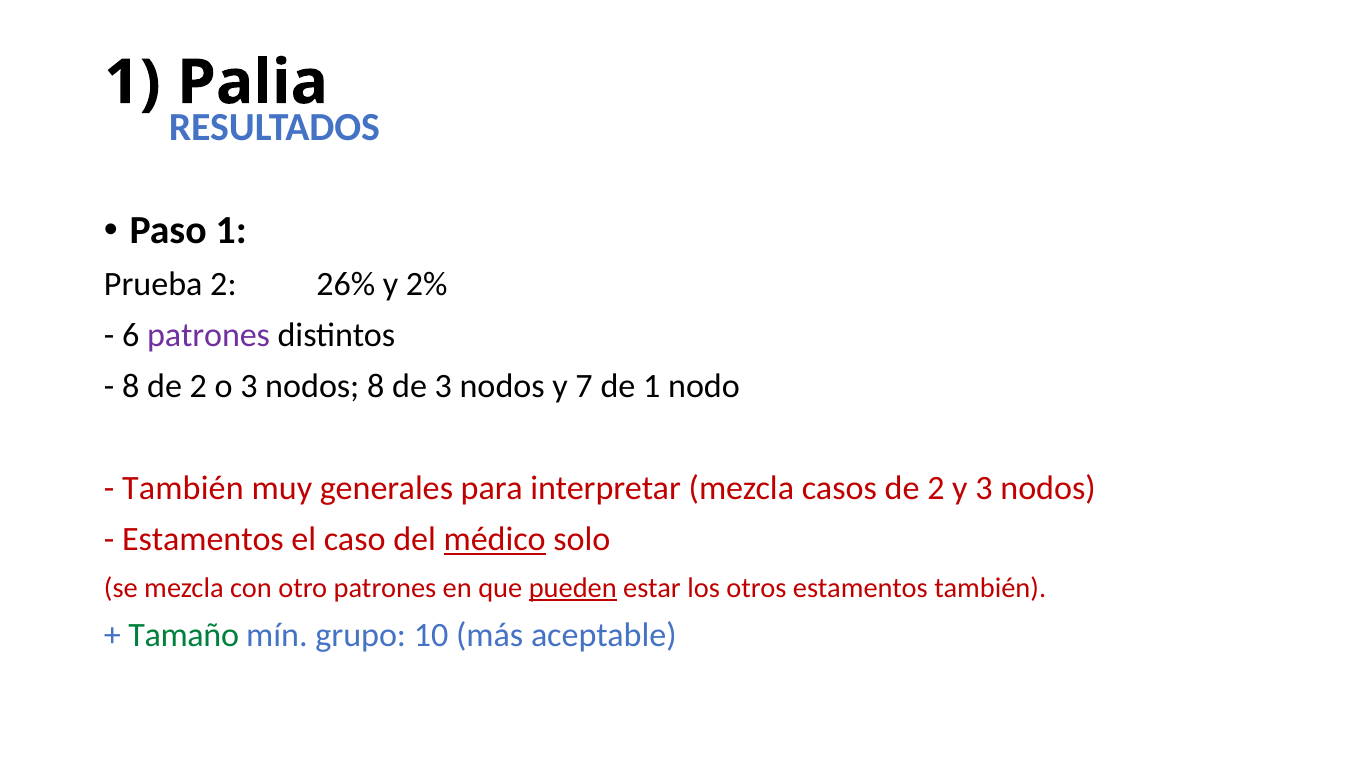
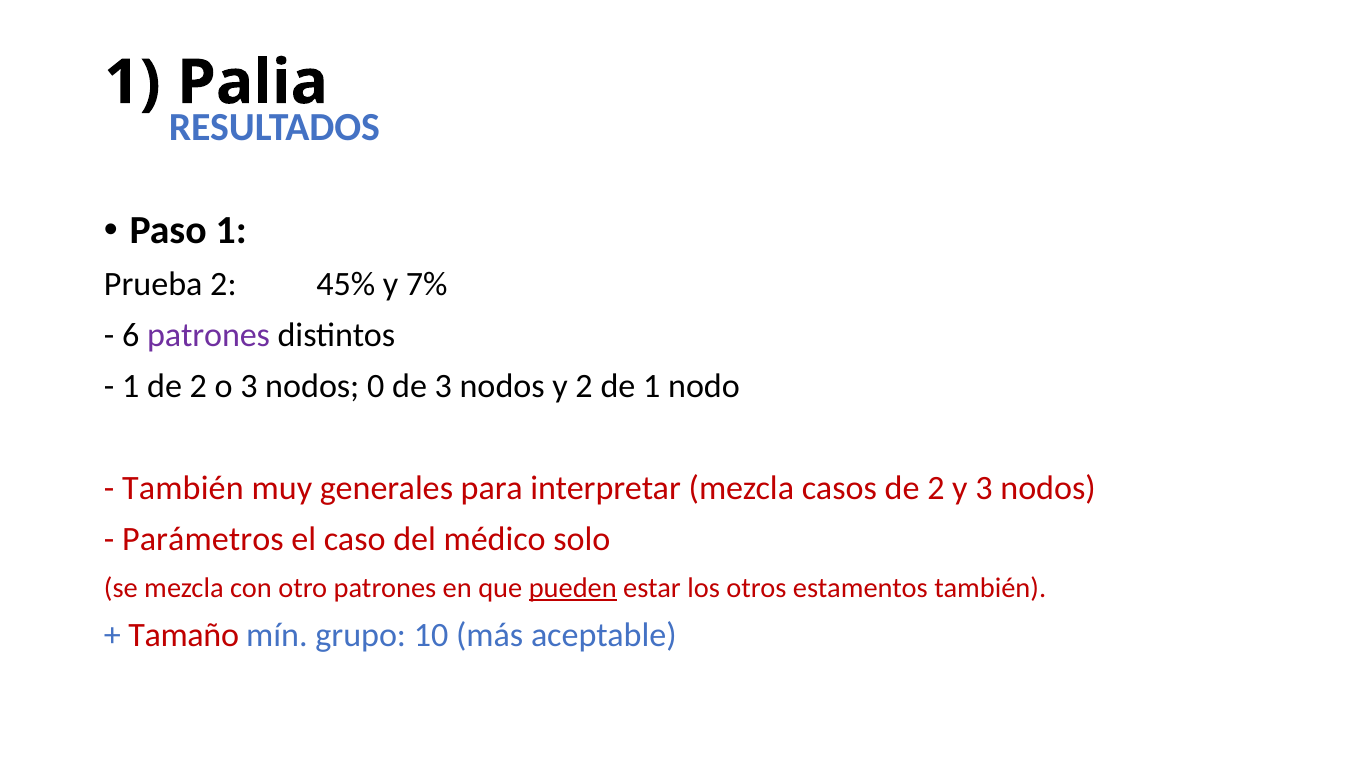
26%: 26% -> 45%
2%: 2% -> 7%
8 at (131, 387): 8 -> 1
nodos 8: 8 -> 0
y 7: 7 -> 2
Estamentos at (203, 540): Estamentos -> Parámetros
médico underline: present -> none
Tamaño colour: green -> red
